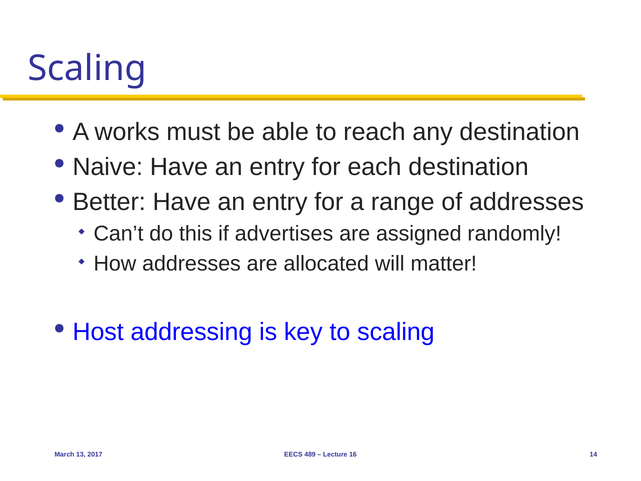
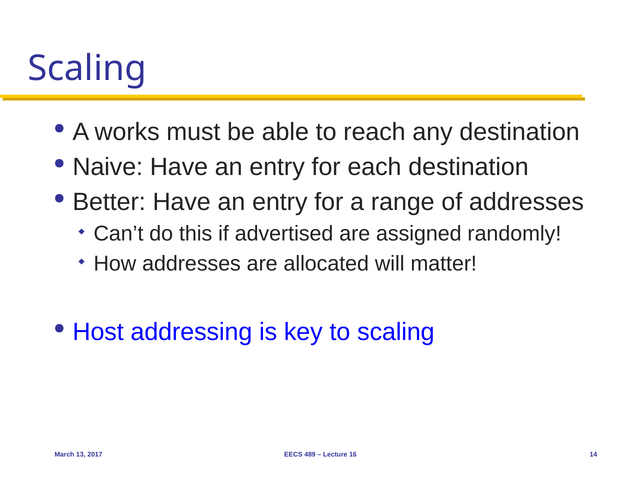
advertises: advertises -> advertised
